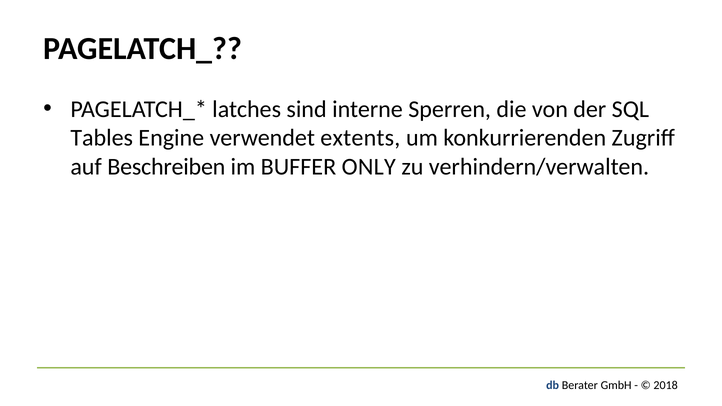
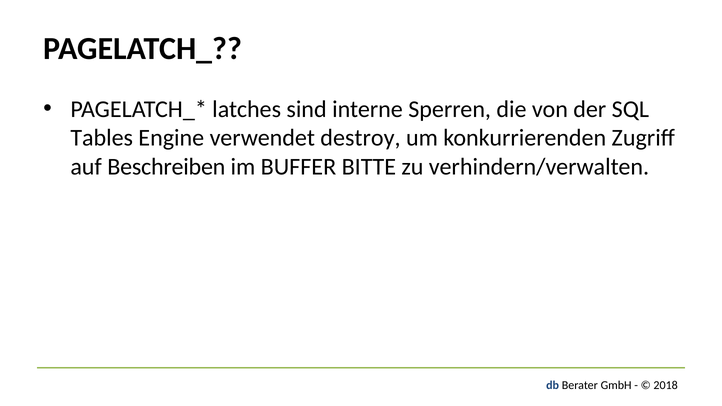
extents: extents -> destroy
ONLY: ONLY -> BITTE
